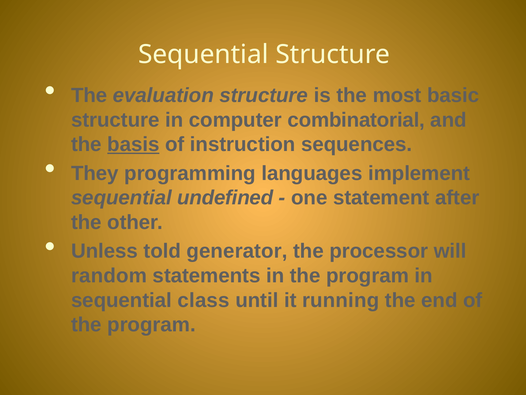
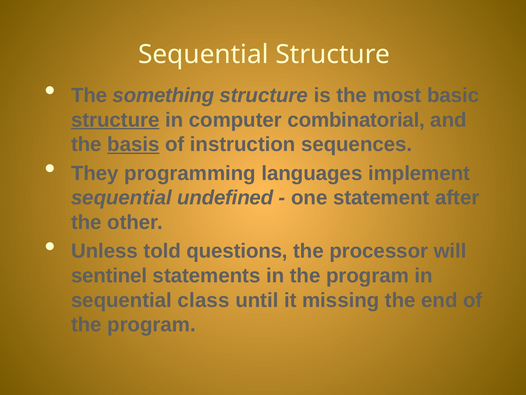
evaluation: evaluation -> something
structure at (115, 120) underline: none -> present
generator: generator -> questions
random: random -> sentinel
running: running -> missing
